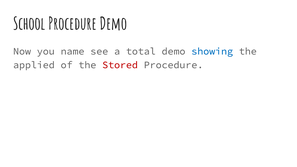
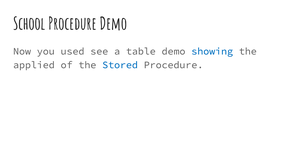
name: name -> used
total: total -> table
Stored colour: red -> blue
